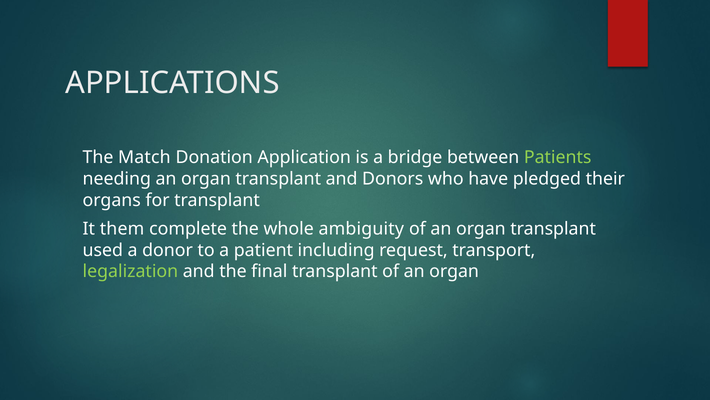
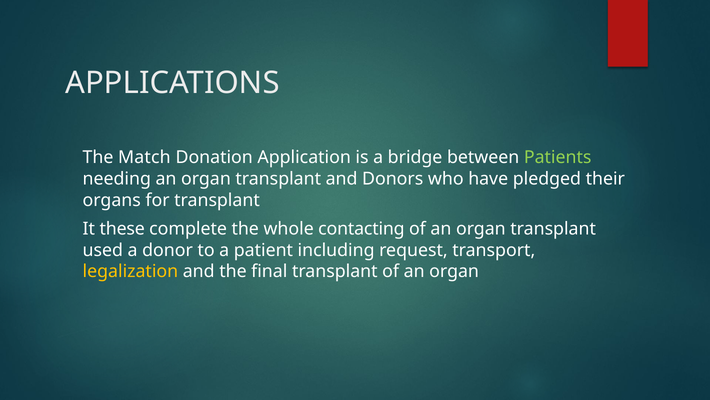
them: them -> these
ambiguity: ambiguity -> contacting
legalization colour: light green -> yellow
